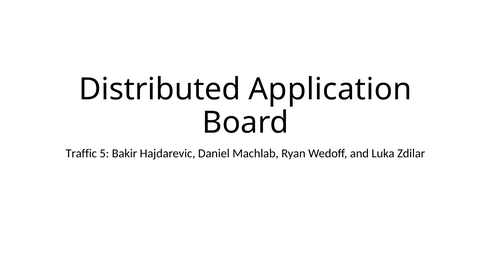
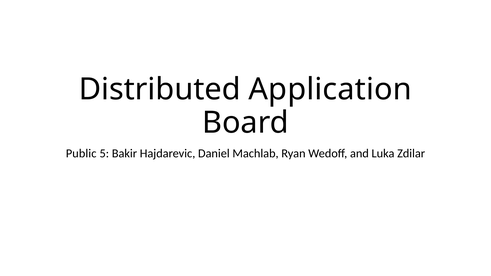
Traffic: Traffic -> Public
